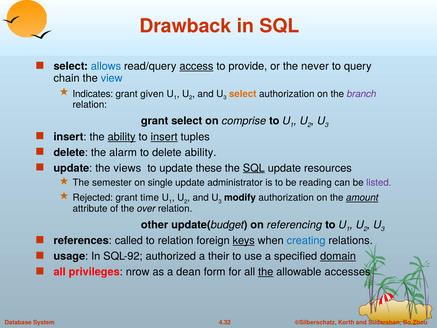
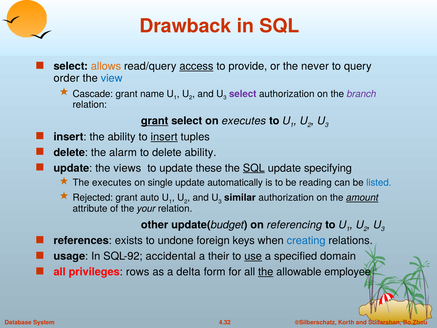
allows colour: blue -> orange
chain: chain -> order
Indicates: Indicates -> Cascade
given: given -> name
select at (243, 94) colour: orange -> purple
grant at (155, 121) underline: none -> present
on comprise: comprise -> executes
ability at (122, 137) underline: present -> none
resources: resources -> specifying
The semester: semester -> executes
administrator: administrator -> automatically
listed colour: purple -> blue
time: time -> auto
modify: modify -> similar
over: over -> your
called: called -> exists
to relation: relation -> undone
keys underline: present -> none
authorized: authorized -> accidental
use underline: none -> present
domain underline: present -> none
nrow: nrow -> rows
dean: dean -> delta
accesses: accesses -> employee
